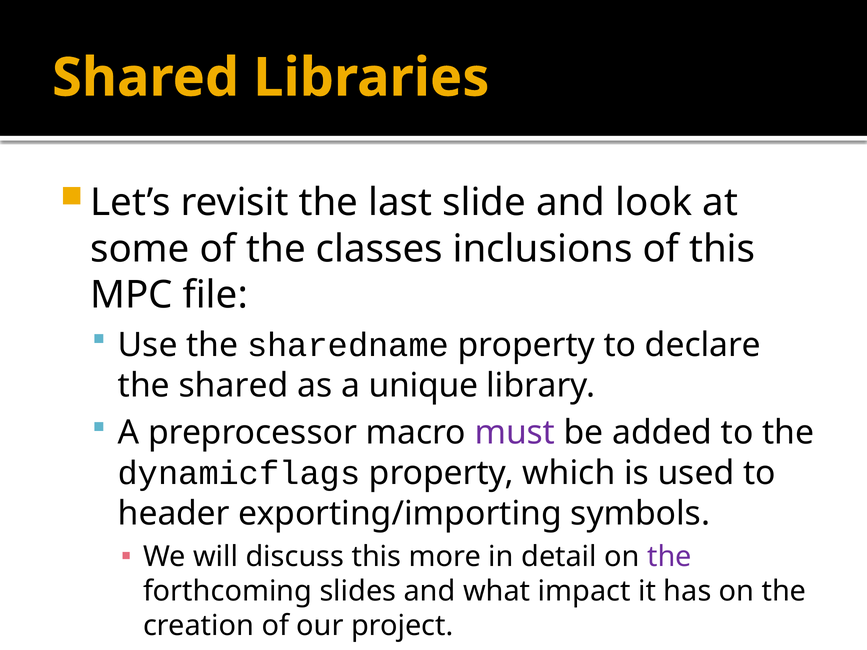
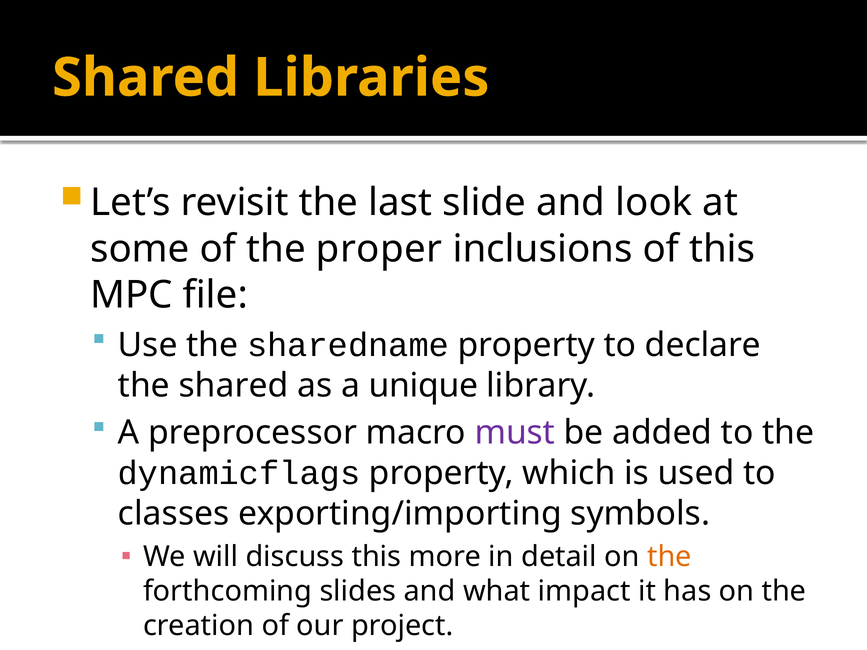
classes: classes -> proper
header: header -> classes
the at (669, 557) colour: purple -> orange
